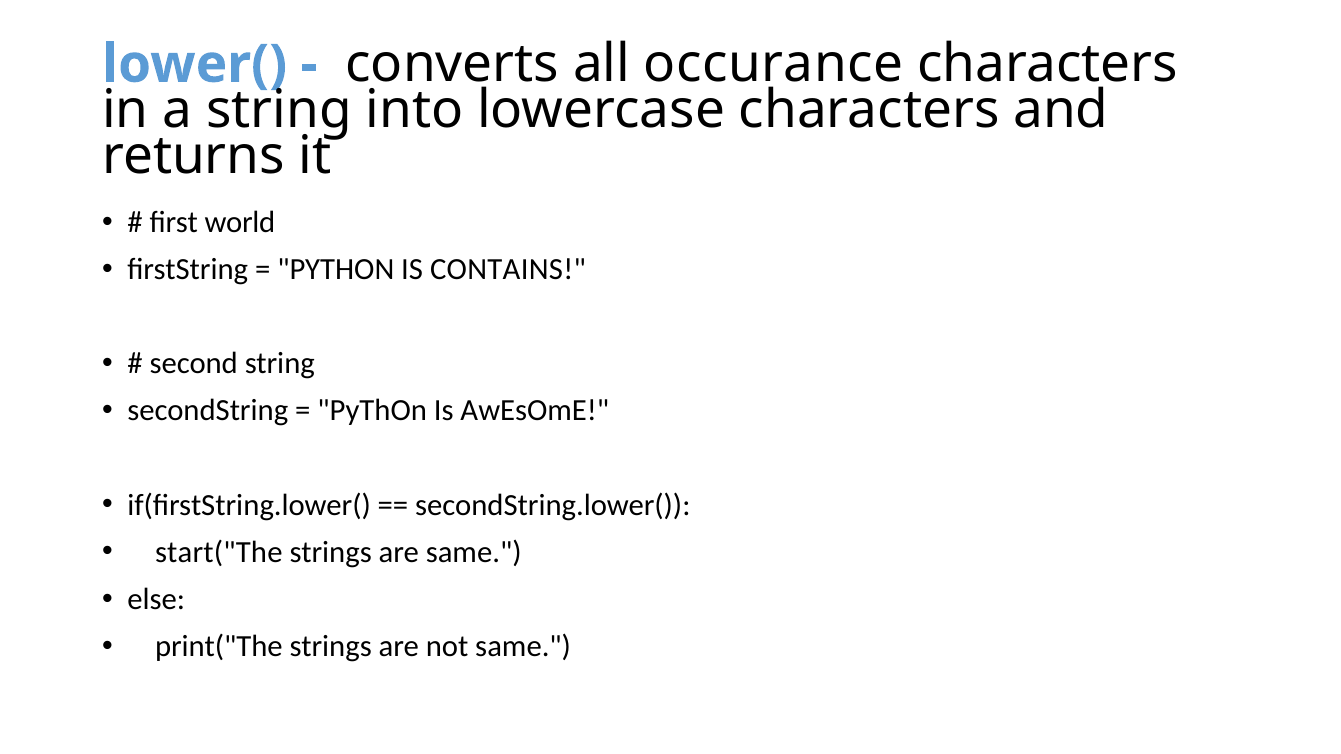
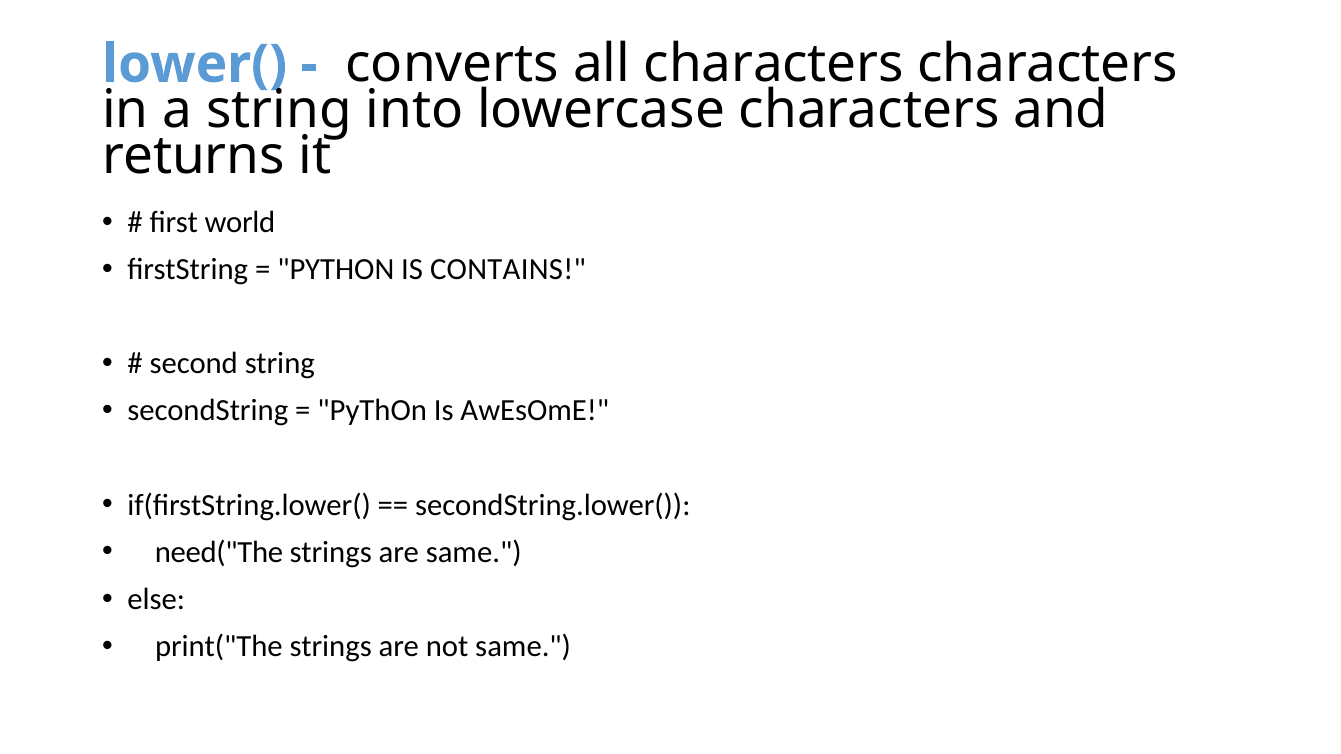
all occurance: occurance -> characters
start("The: start("The -> need("The
